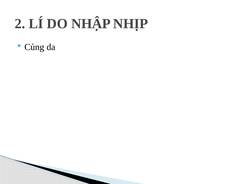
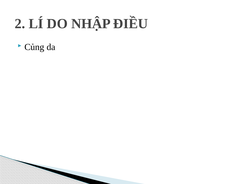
NHỊP: NHỊP -> ĐIỀU
